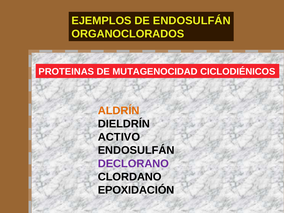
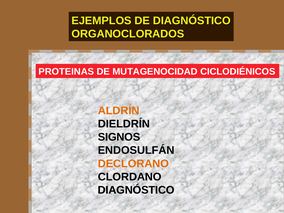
DE ENDOSULFÁN: ENDOSULFÁN -> DIAGNÓSTICO
ACTIVO: ACTIVO -> SIGNOS
DECLORANO colour: purple -> orange
EPOXIDACIÓN at (136, 190): EPOXIDACIÓN -> DIAGNÓSTICO
